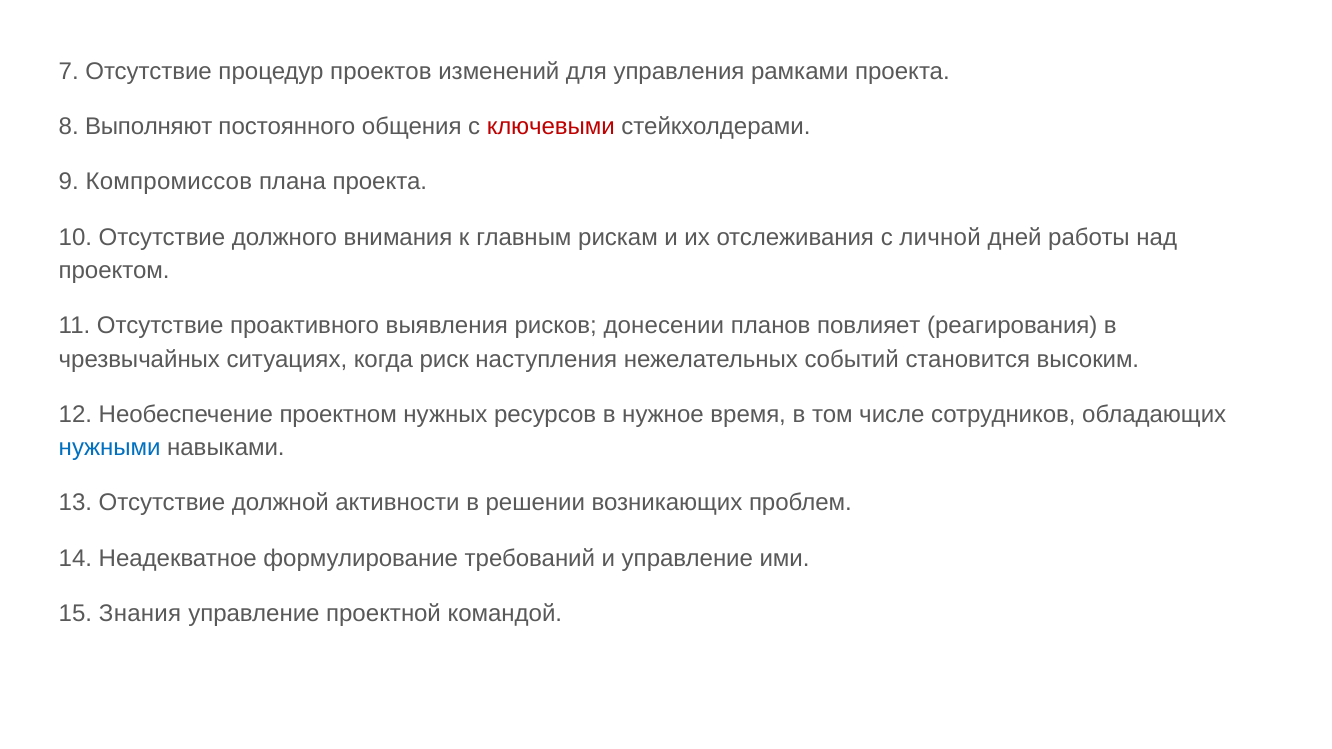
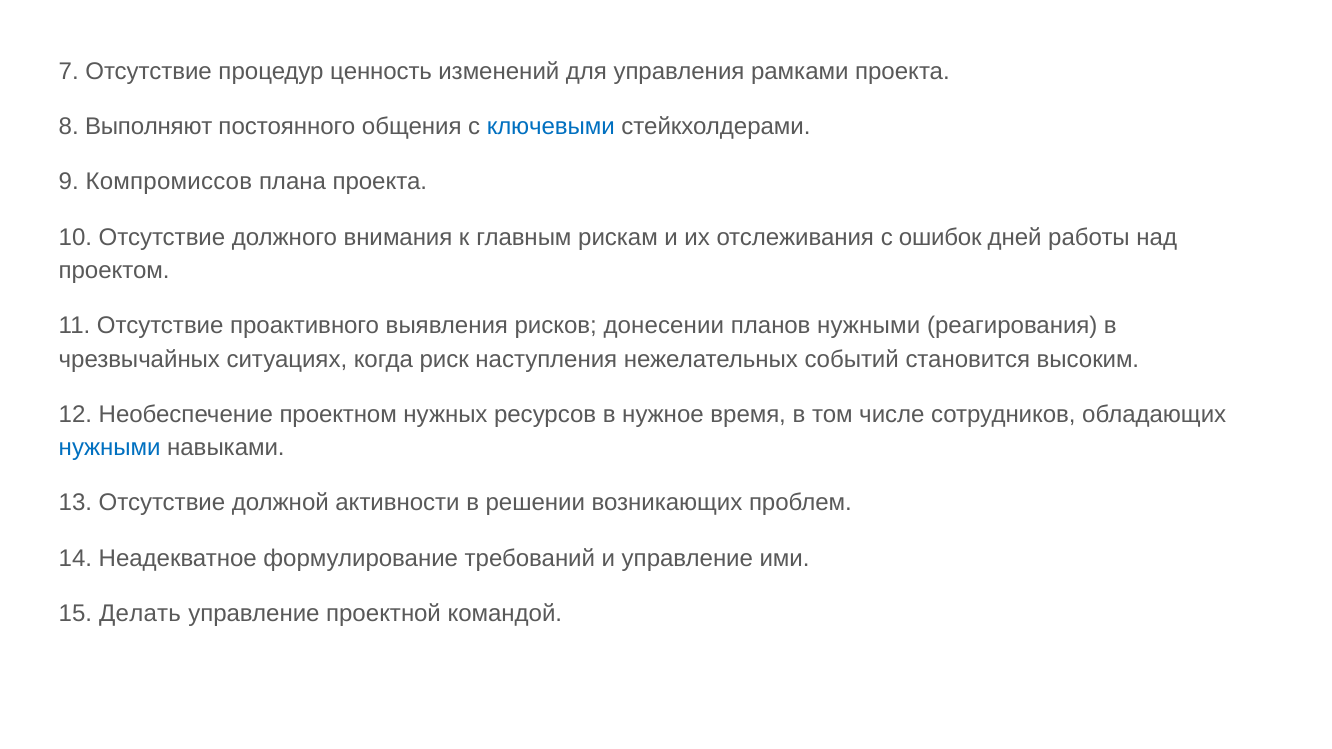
проектов: проектов -> ценность
ключевыми colour: red -> blue
личной: личной -> ошибок
планов повлияет: повлияет -> нужными
Знания: Знания -> Делать
